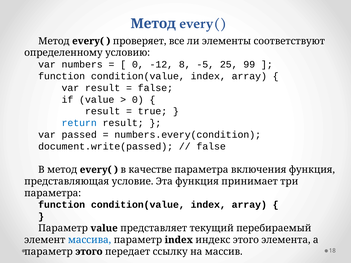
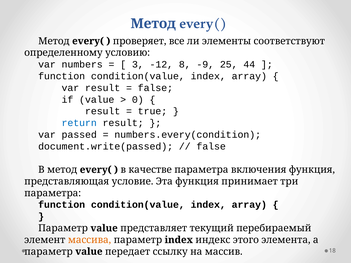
0 at (138, 65): 0 -> 3
-5: -5 -> -9
99: 99 -> 44
массива colour: blue -> orange
этого at (89, 252): этого -> value
